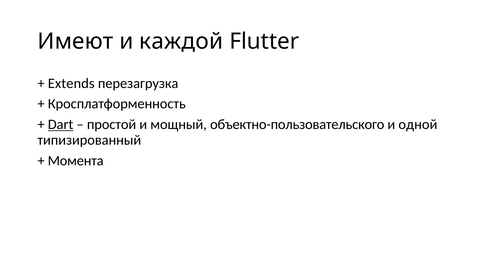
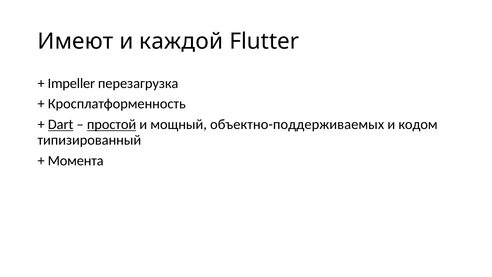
Extends: Extends -> Impeller
простой underline: none -> present
объектно-пользовательского: объектно-пользовательского -> объектно-поддерживаемых
одной: одной -> кодом
